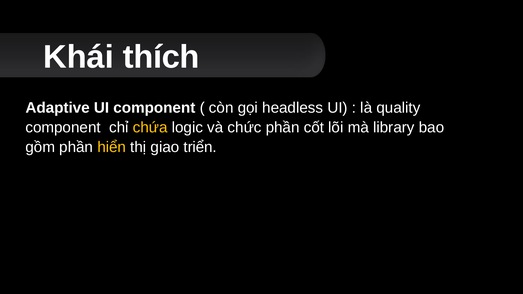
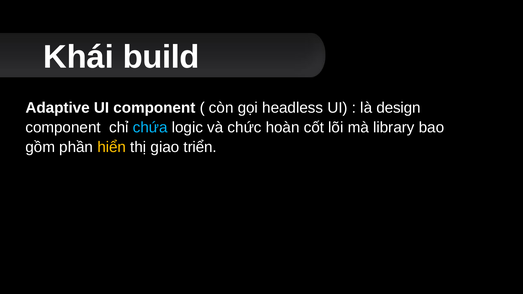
thích: thích -> build
quality: quality -> design
chứa colour: yellow -> light blue
chức phần: phần -> hoàn
